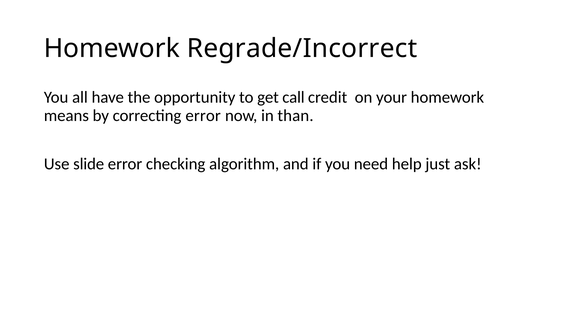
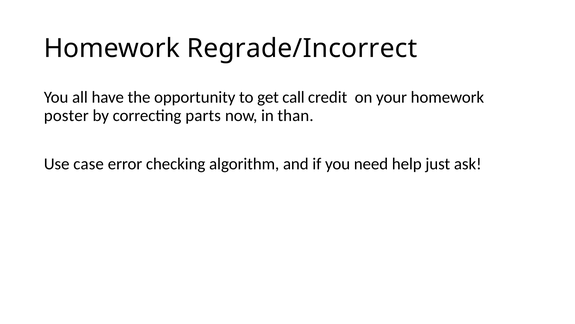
means: means -> poster
correcting error: error -> parts
slide: slide -> case
